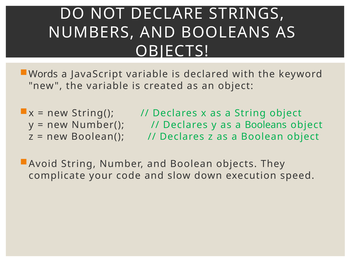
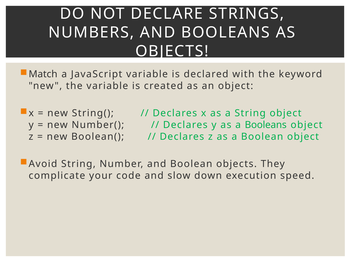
Words: Words -> Match
